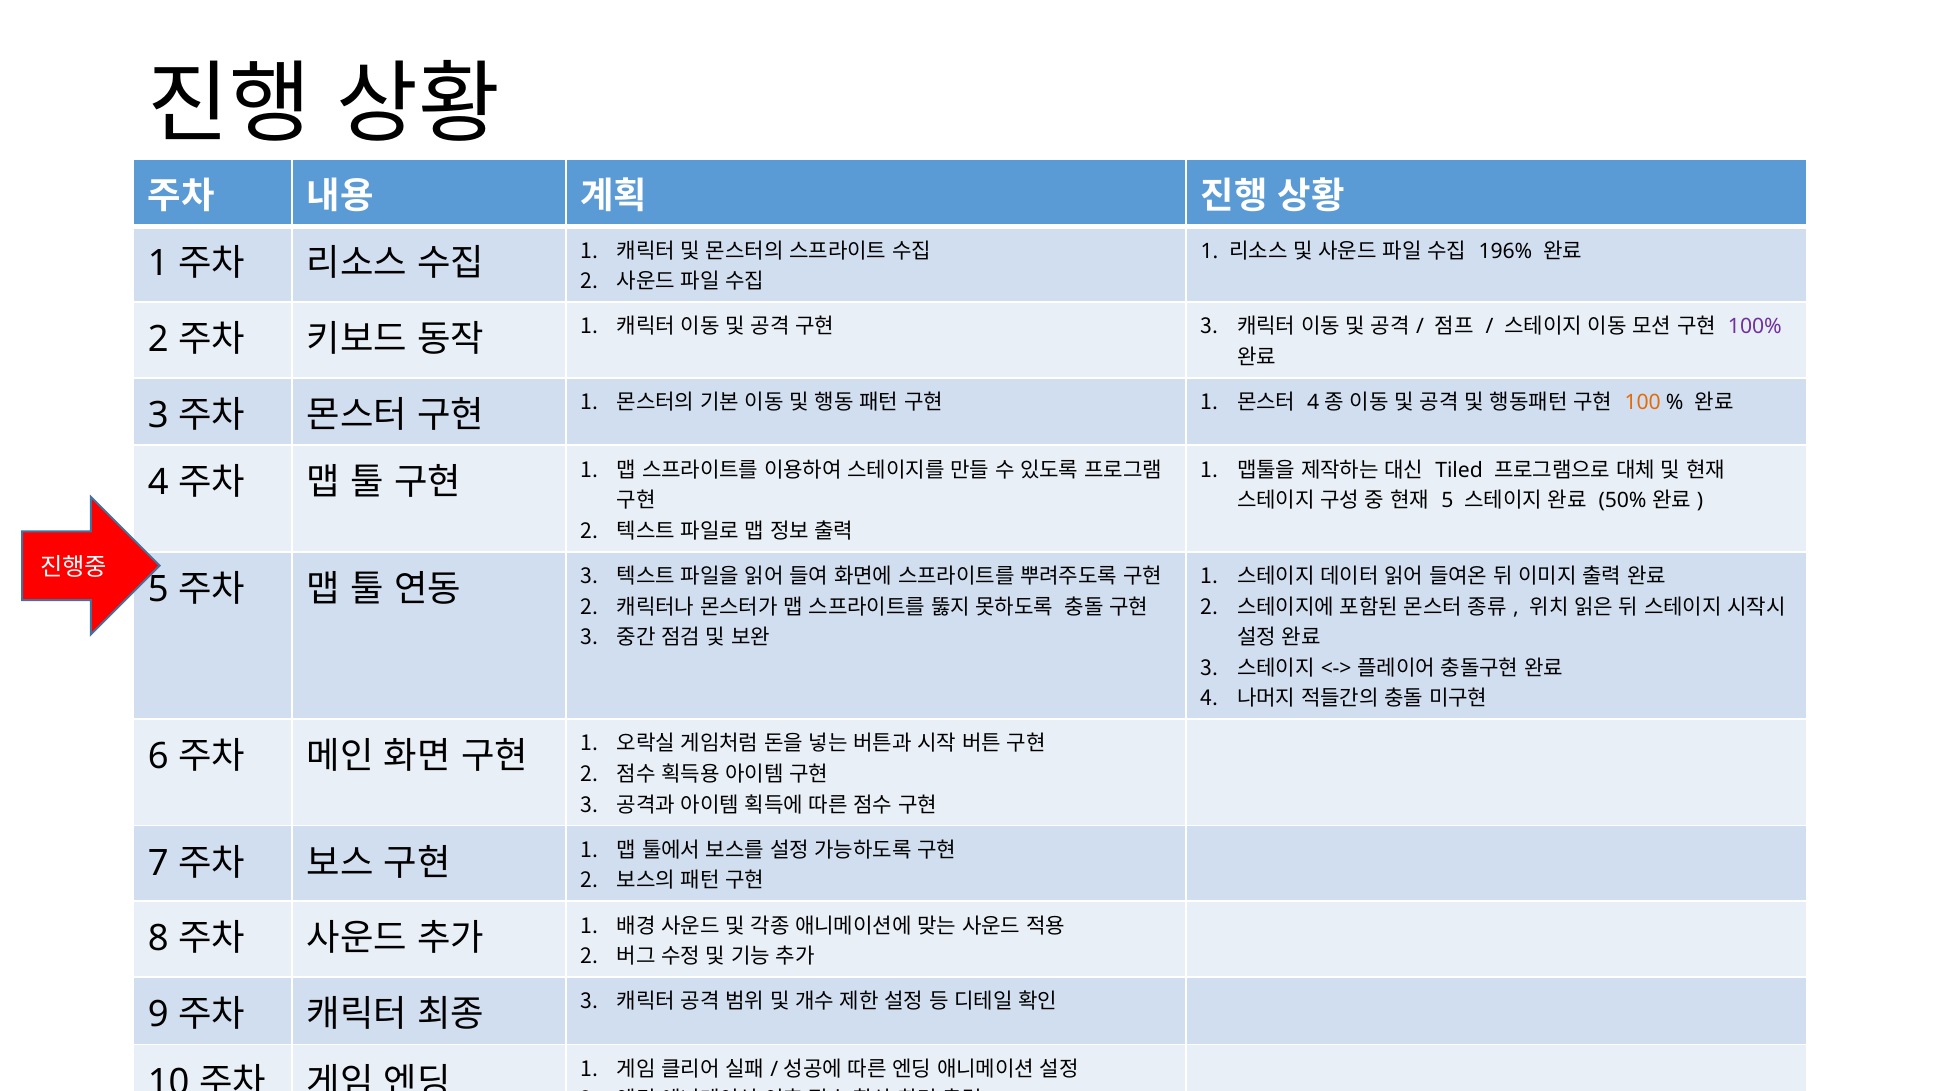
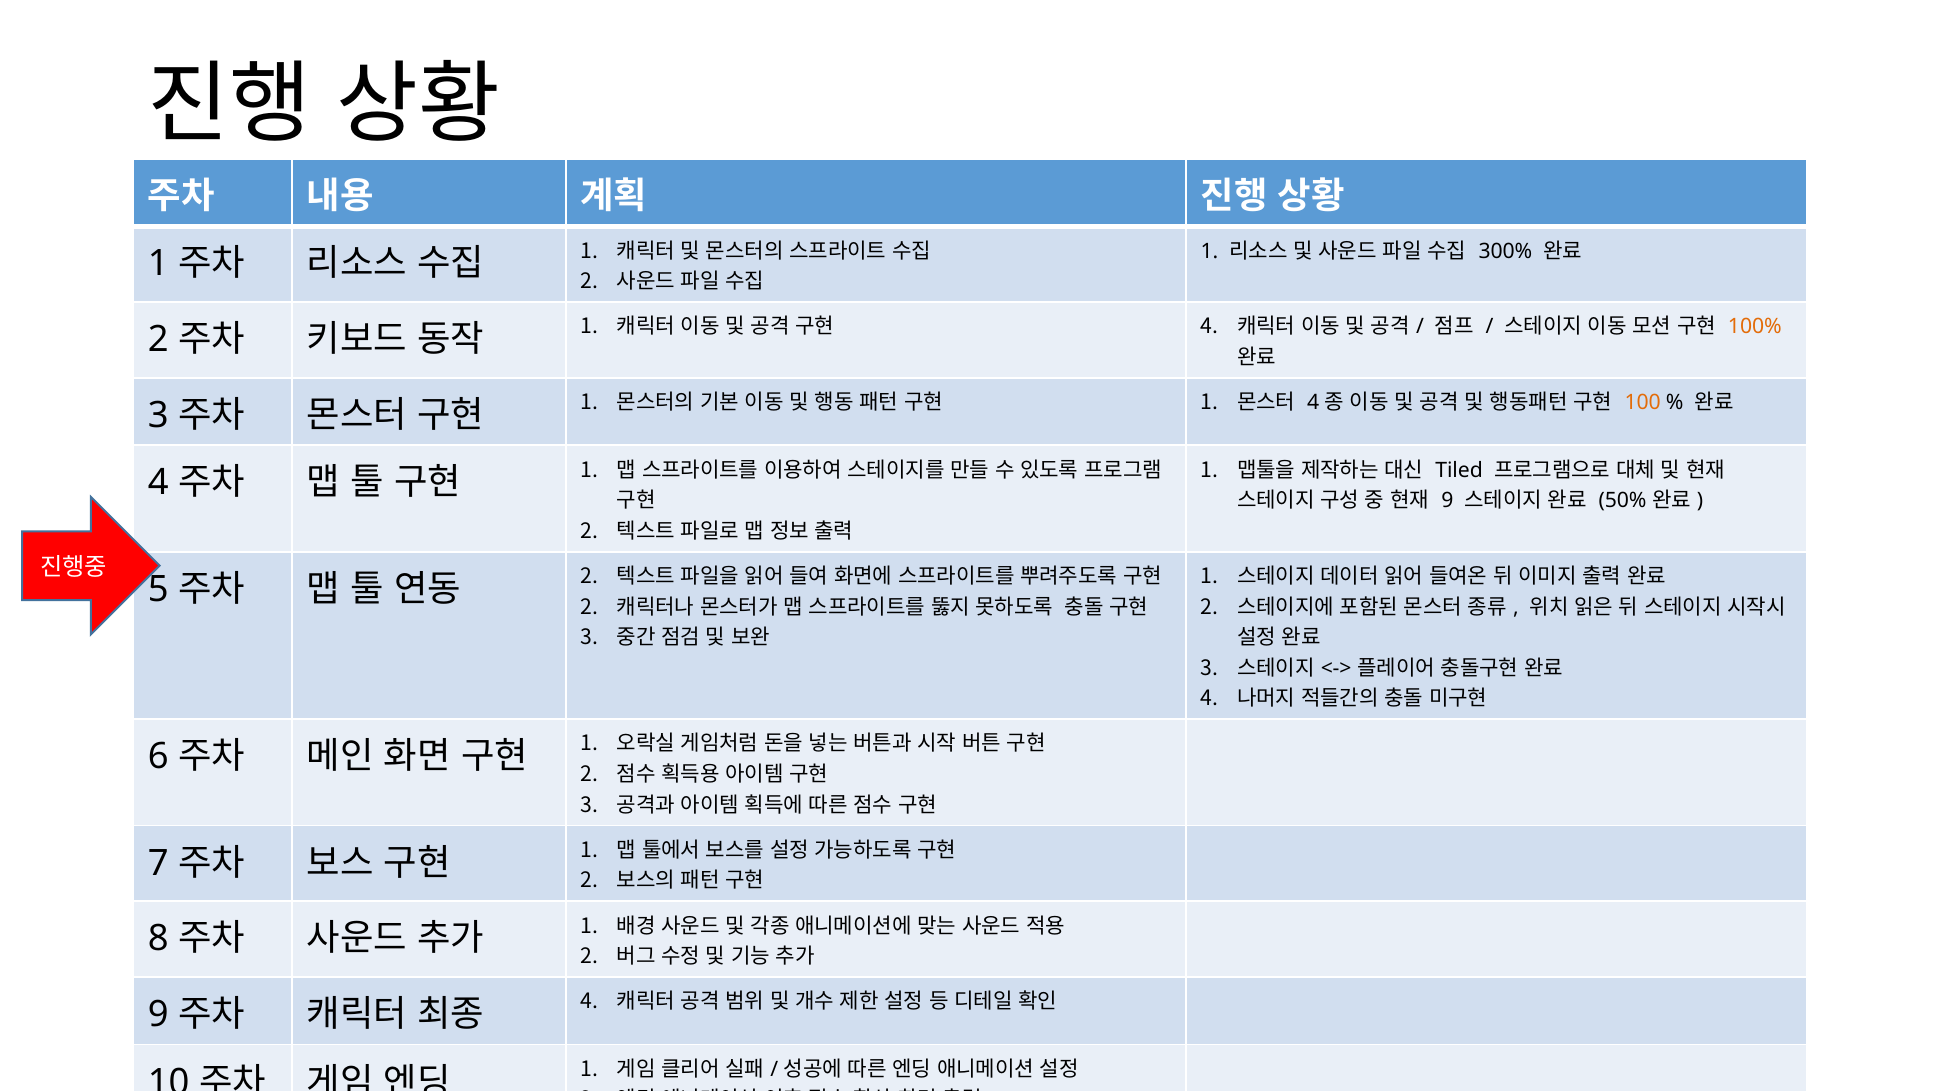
196%: 196% -> 300%
3 at (1210, 327): 3 -> 4
100% colour: purple -> orange
5 at (1447, 501): 5 -> 9
3 at (589, 577): 3 -> 2
3 at (589, 1002): 3 -> 4
